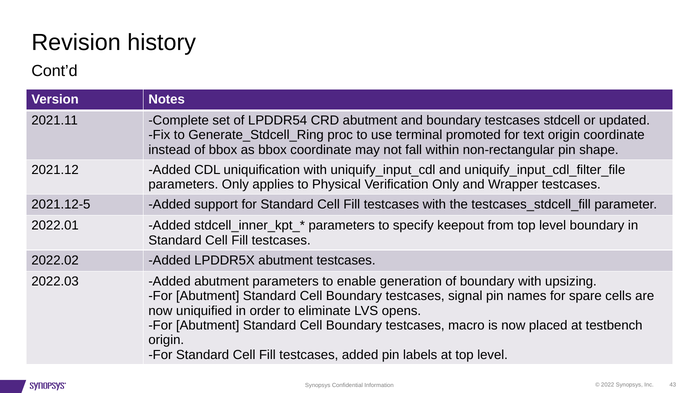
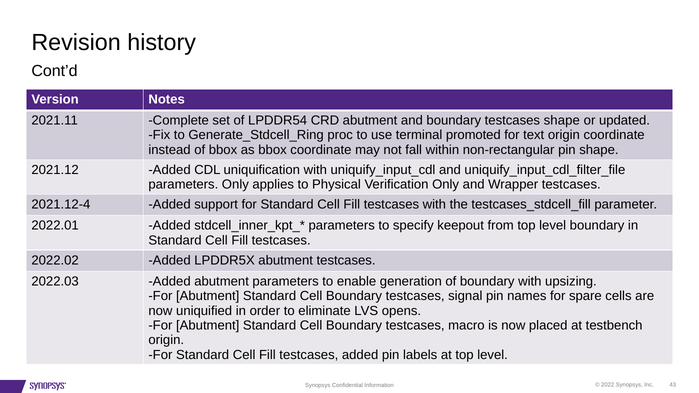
testcases stdcell: stdcell -> shape
2021.12-5: 2021.12-5 -> 2021.12-4
